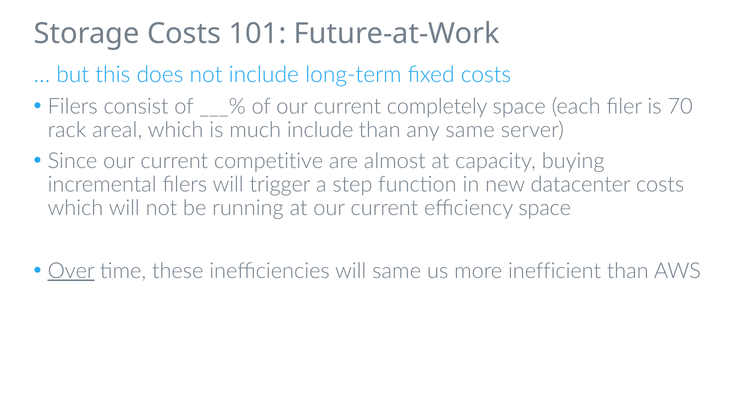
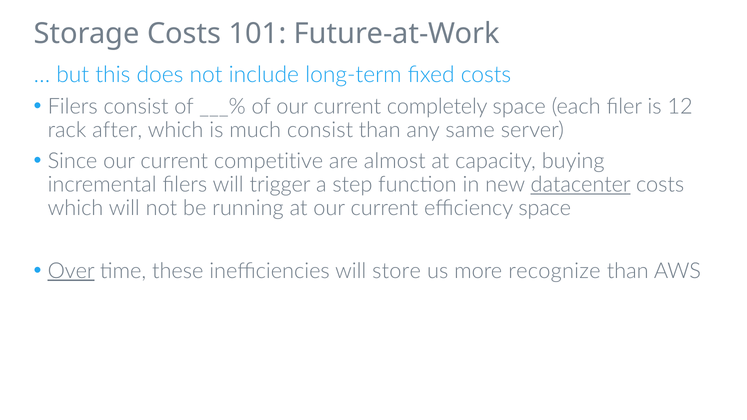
70: 70 -> 12
areal: areal -> after
much include: include -> consist
datacenter underline: none -> present
will same: same -> store
inefficient: inefficient -> recognize
